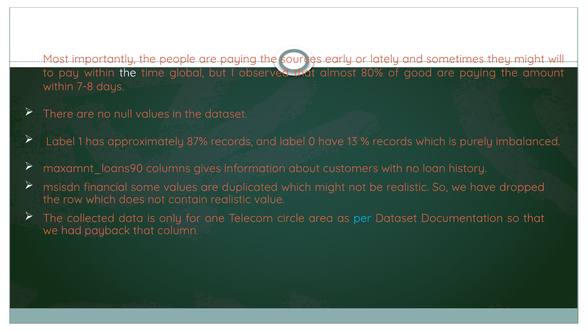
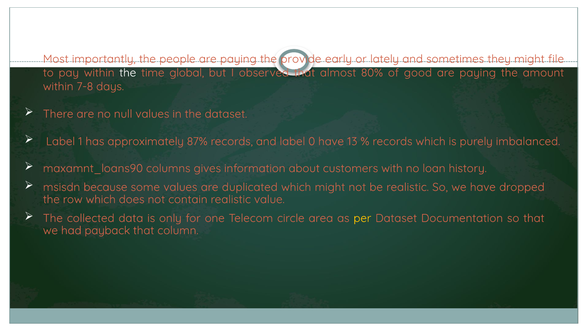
sources: sources -> provide
will: will -> file
financial: financial -> because
per colour: light blue -> yellow
